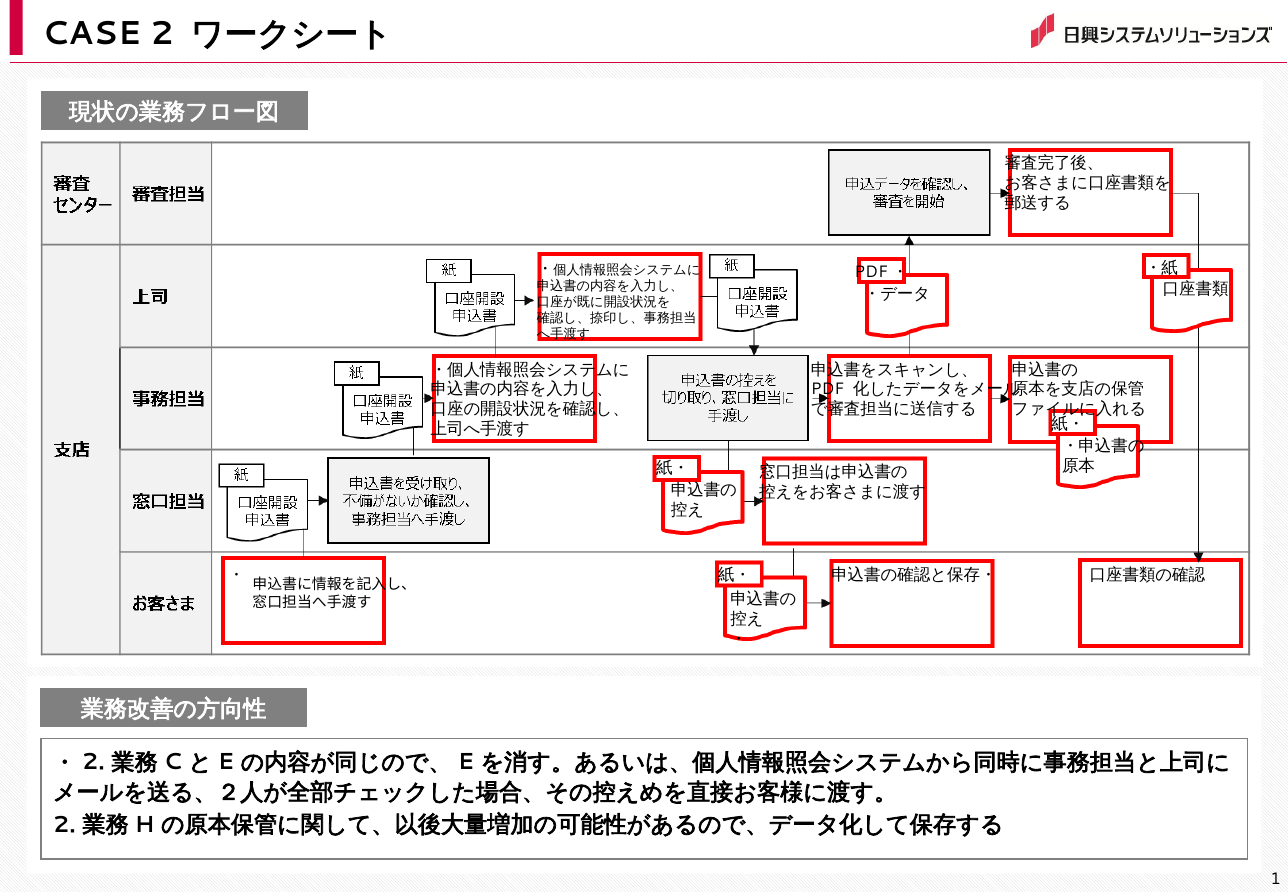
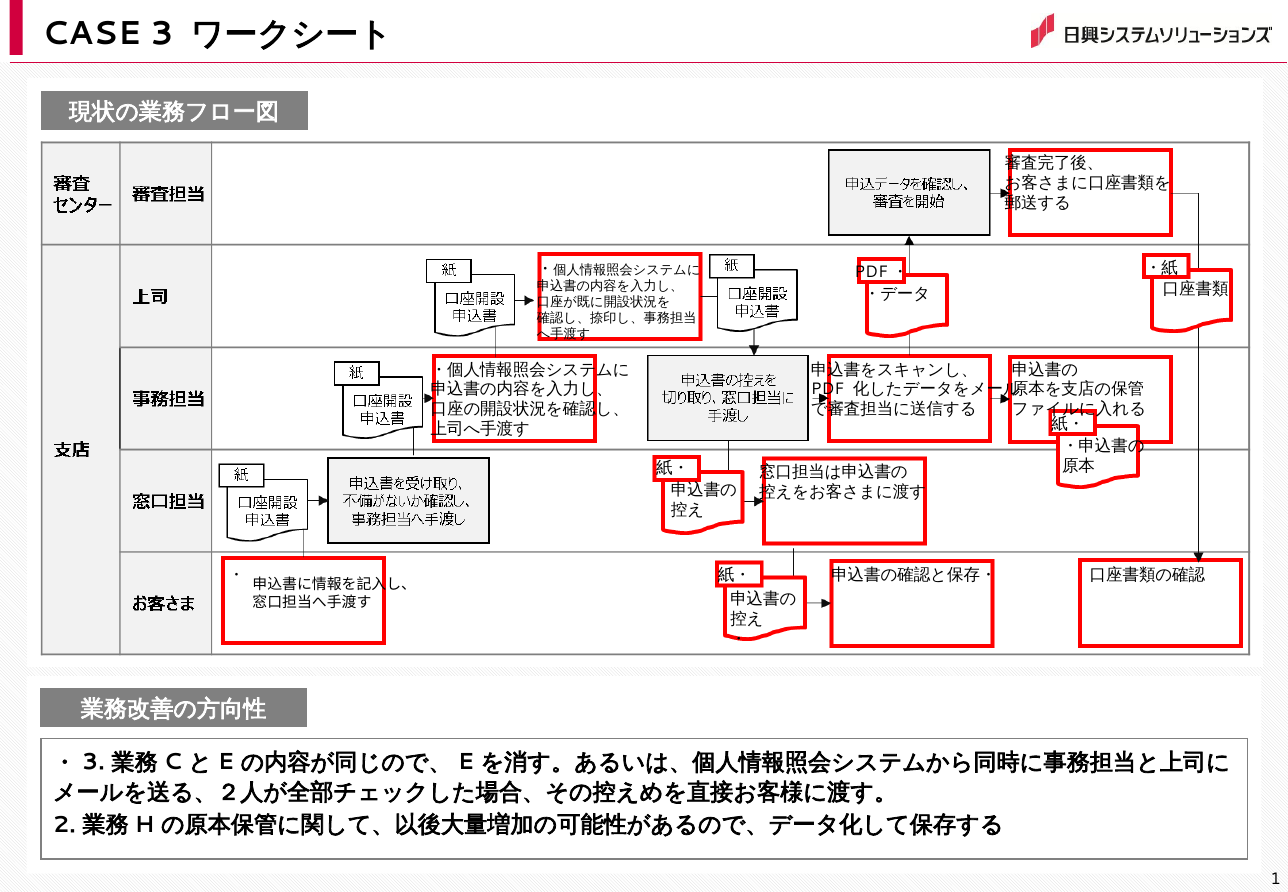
CASE 2: 2 -> 3
2 at (93, 762): 2 -> 3
